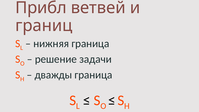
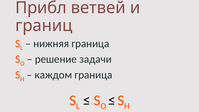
дважды: дважды -> каждом
